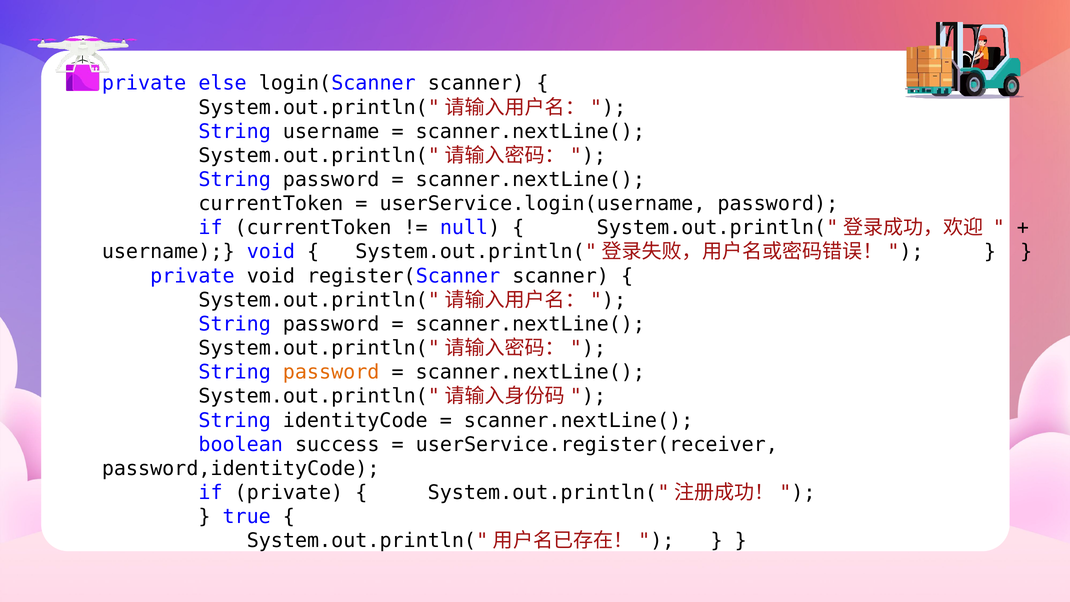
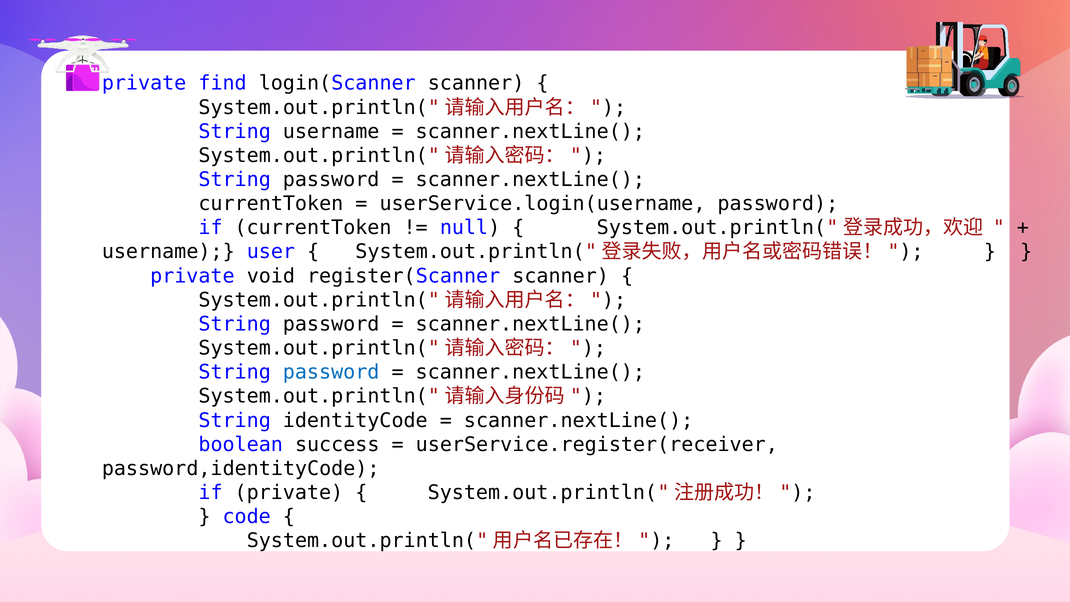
else: else -> find
username void: void -> user
password at (331, 372) colour: orange -> blue
true: true -> code
